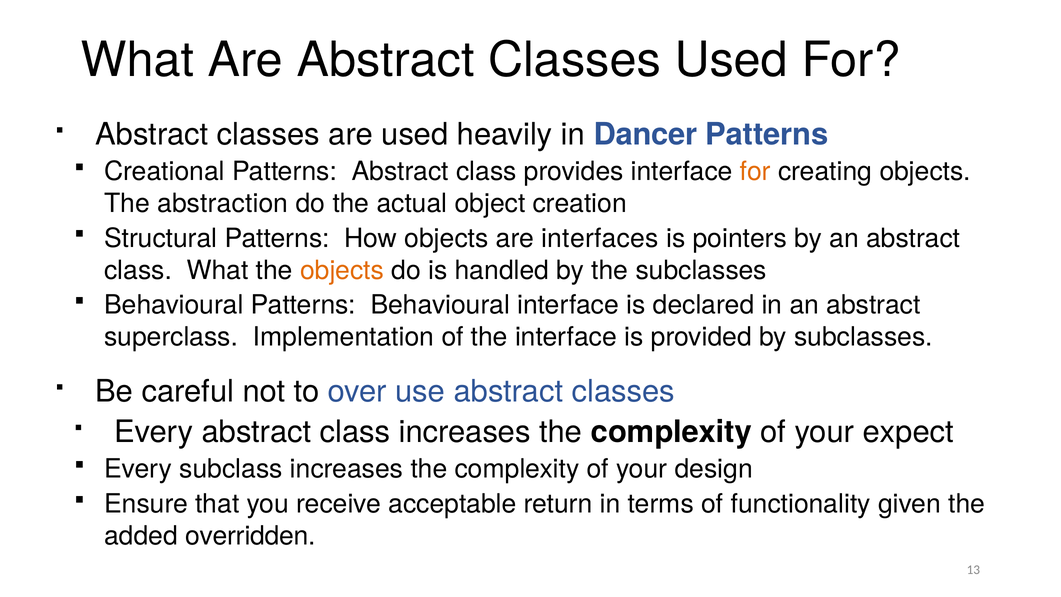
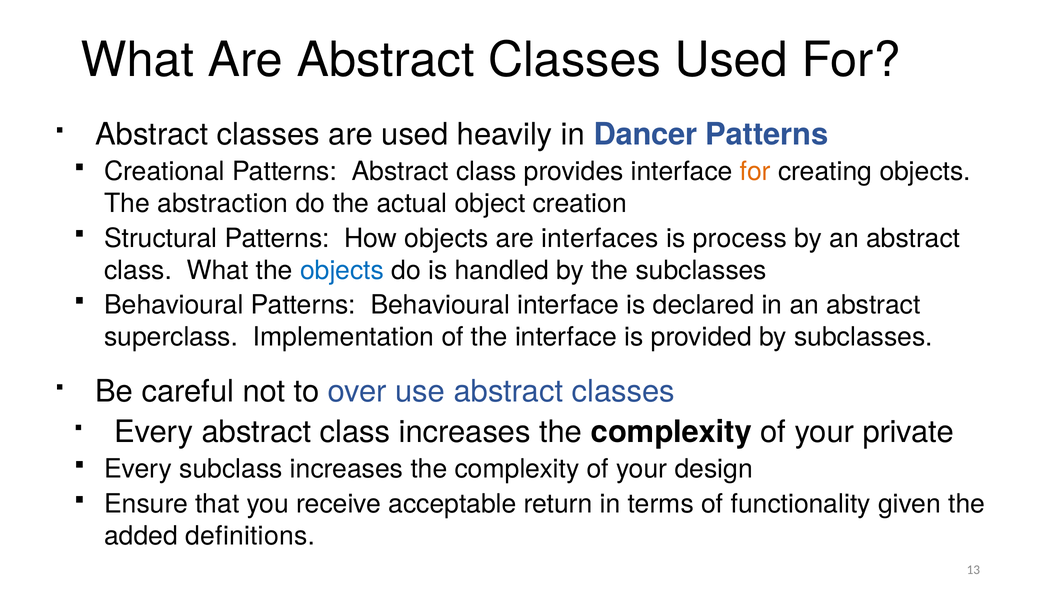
pointers: pointers -> process
objects at (342, 270) colour: orange -> blue
expect: expect -> private
overridden: overridden -> definitions
